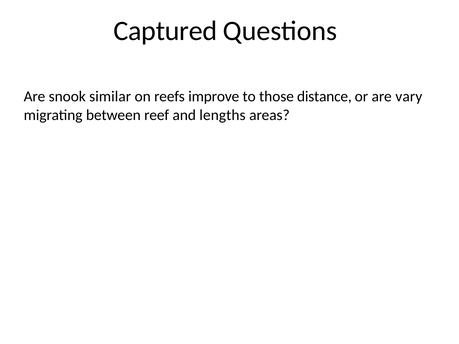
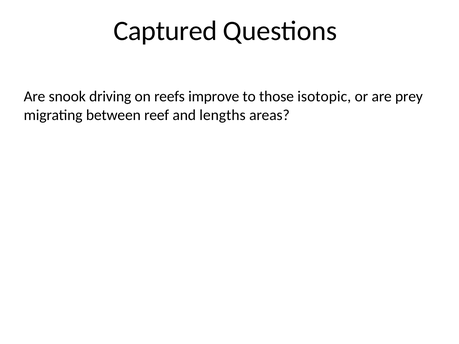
similar: similar -> driving
distance: distance -> isotopic
vary: vary -> prey
